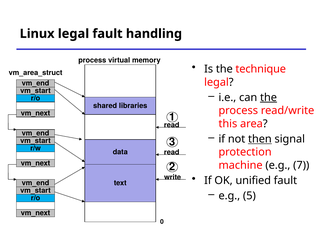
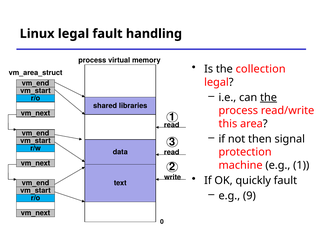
technique: technique -> collection
then underline: present -> none
e.g 7: 7 -> 1
unified: unified -> quickly
5: 5 -> 9
